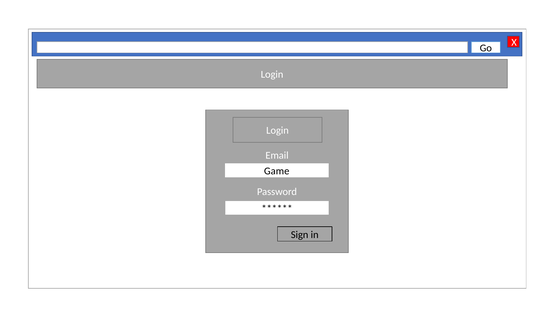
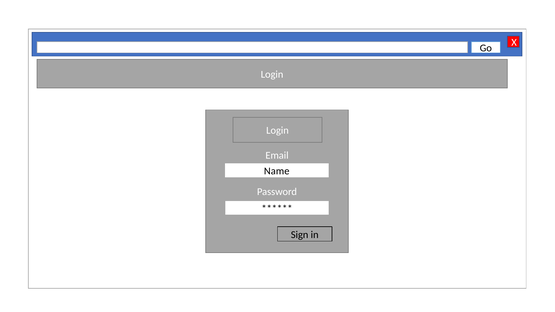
Game: Game -> Name
